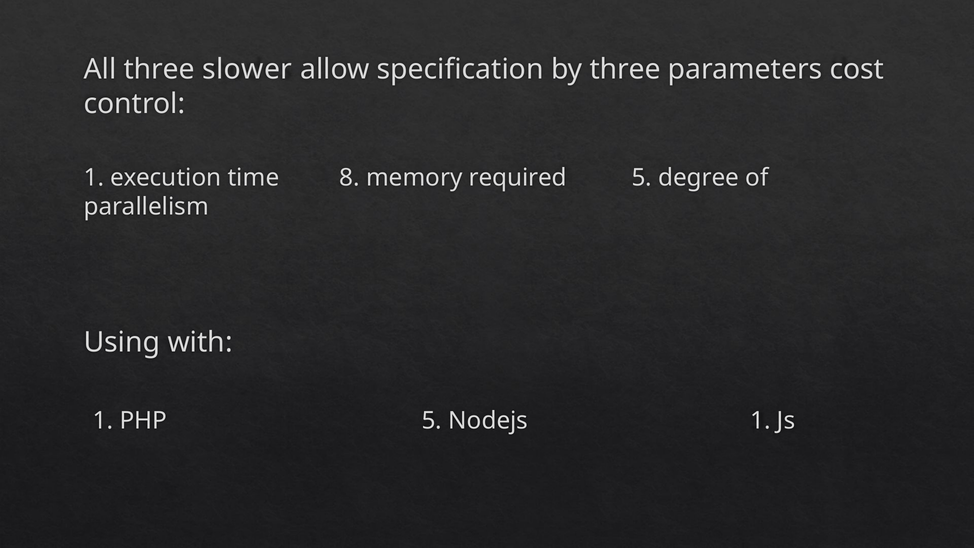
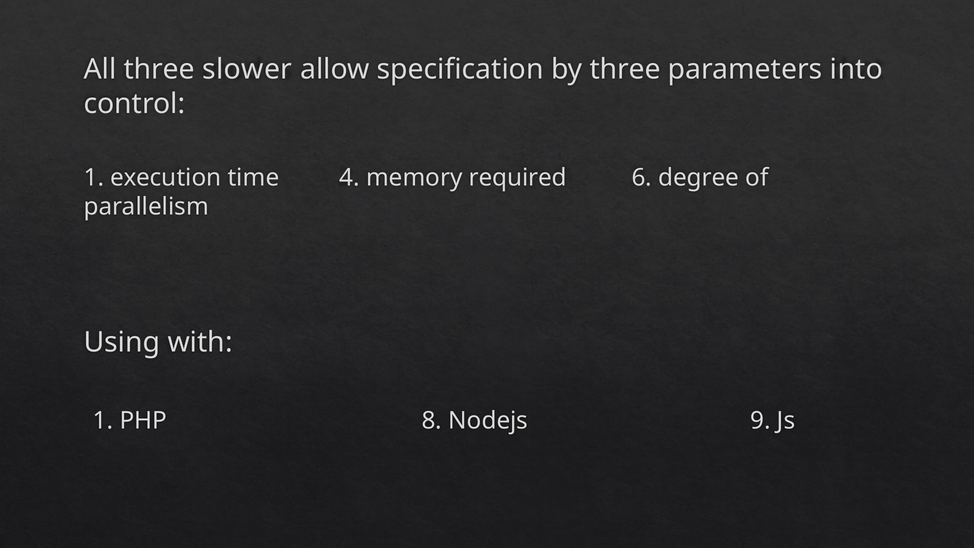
cost: cost -> into
8: 8 -> 4
required 5: 5 -> 6
PHP 5: 5 -> 8
Nodejs 1: 1 -> 9
